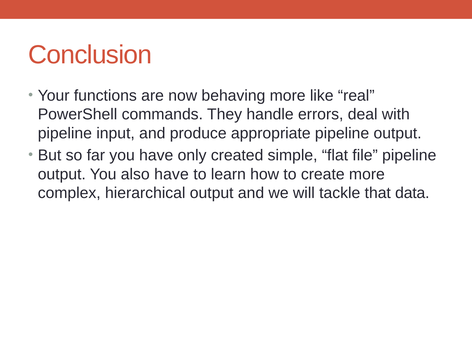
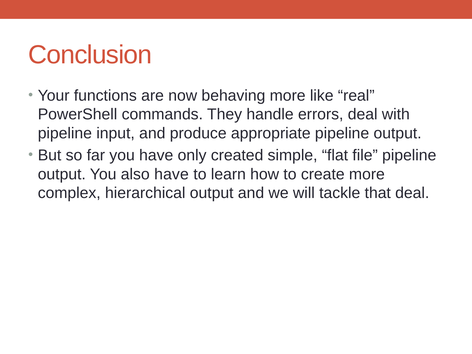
that data: data -> deal
